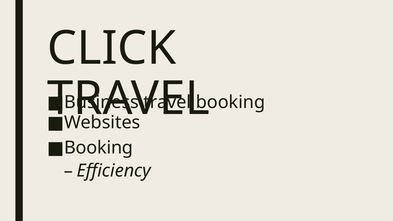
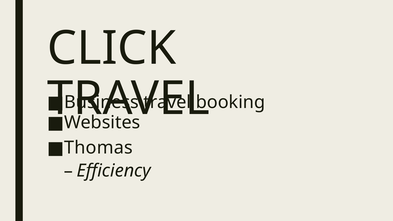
Booking at (99, 148): Booking -> Thomas
